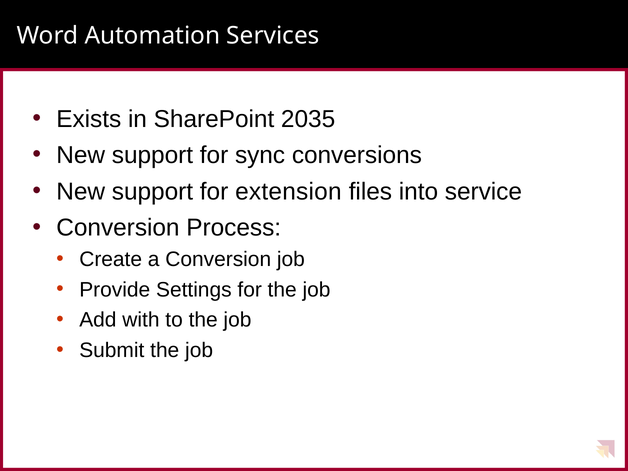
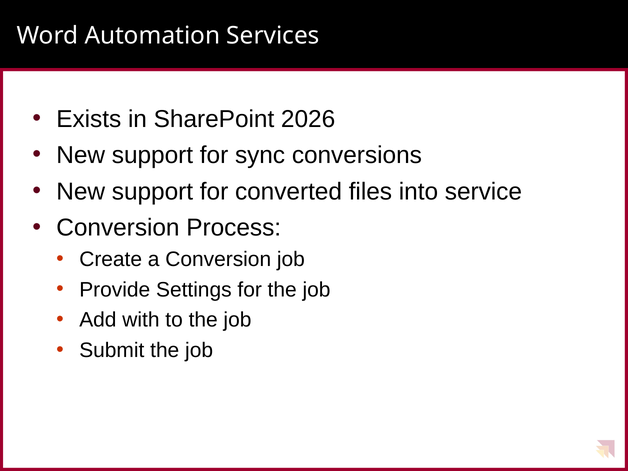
2035: 2035 -> 2026
extension: extension -> converted
